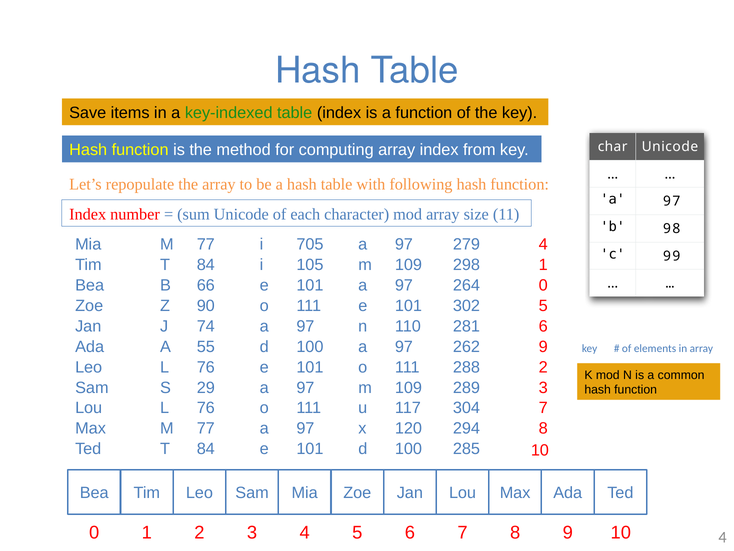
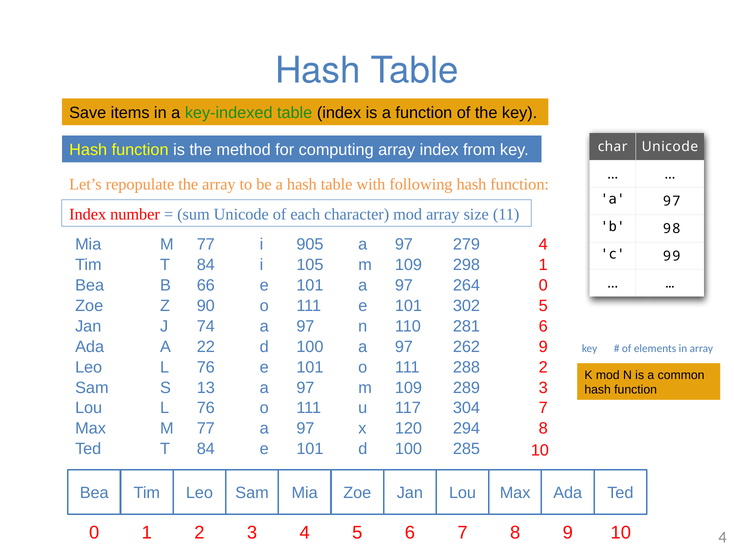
705: 705 -> 905
55: 55 -> 22
29: 29 -> 13
